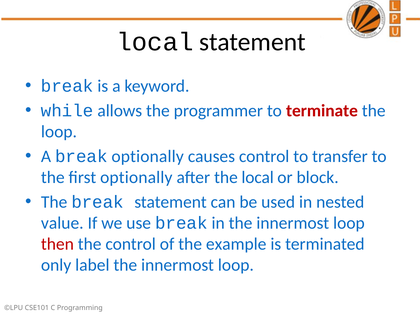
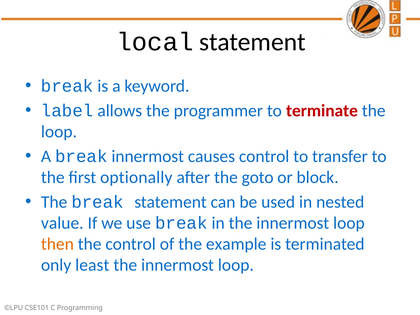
while: while -> label
break optionally: optionally -> innermost
the local: local -> goto
then colour: red -> orange
label: label -> least
